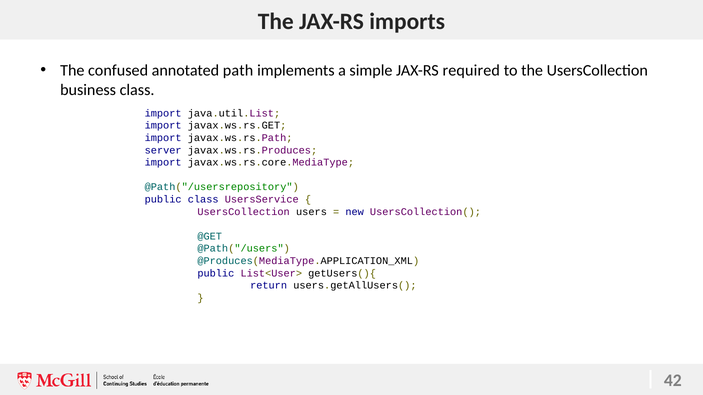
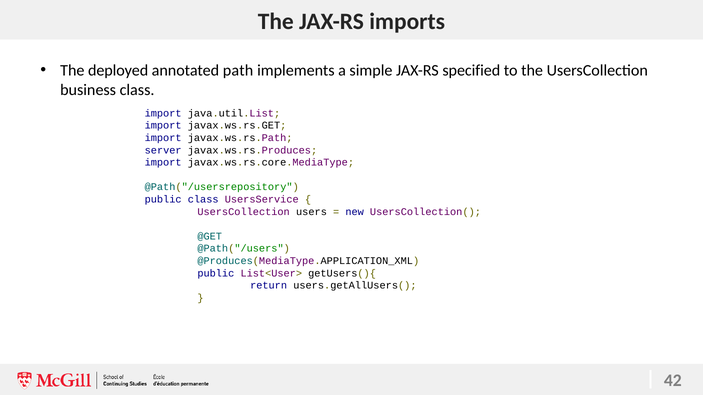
confused: confused -> deployed
required: required -> specified
